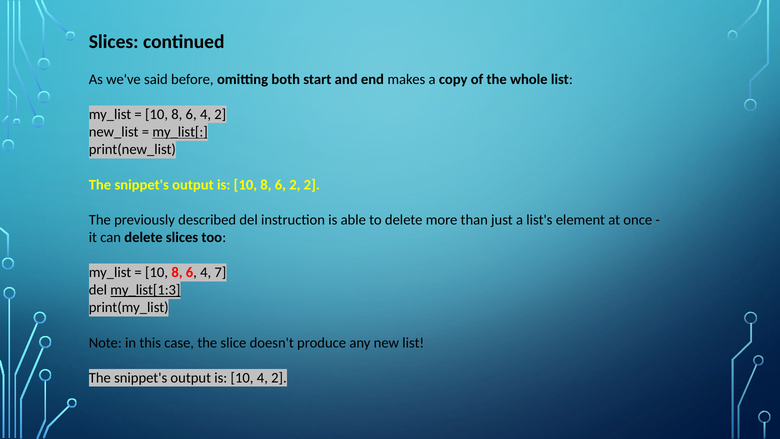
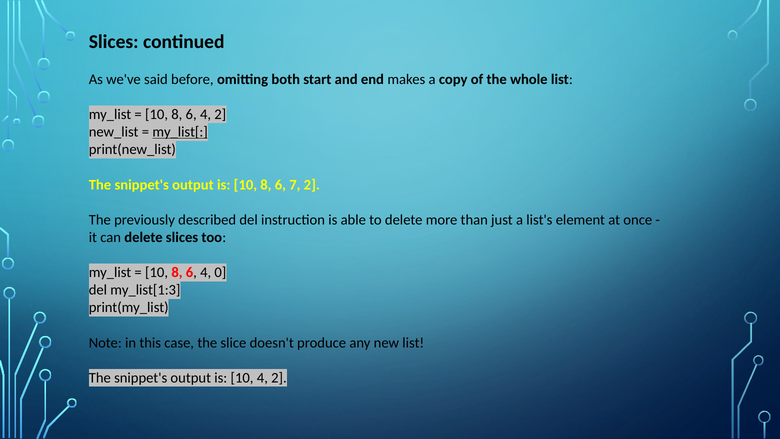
6 2: 2 -> 7
7: 7 -> 0
my_list[1:3 underline: present -> none
